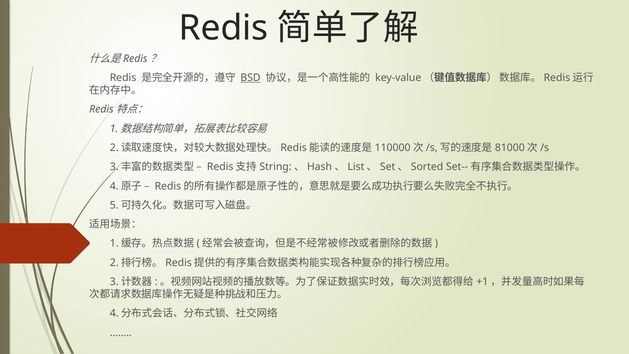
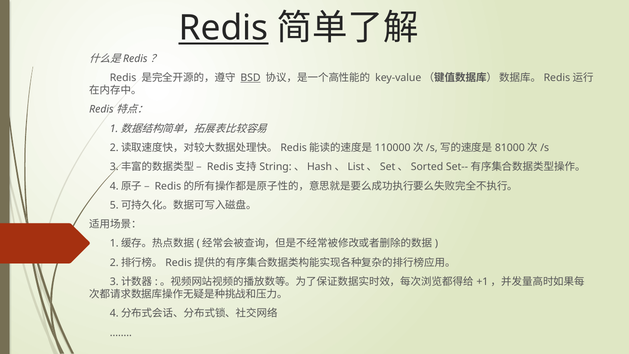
Redis at (224, 28) underline: none -> present
